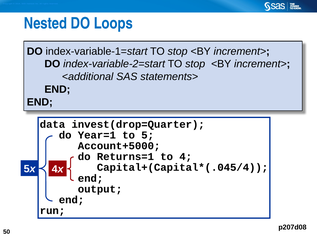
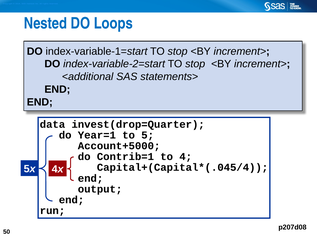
Returns=1: Returns=1 -> Contrib=1
